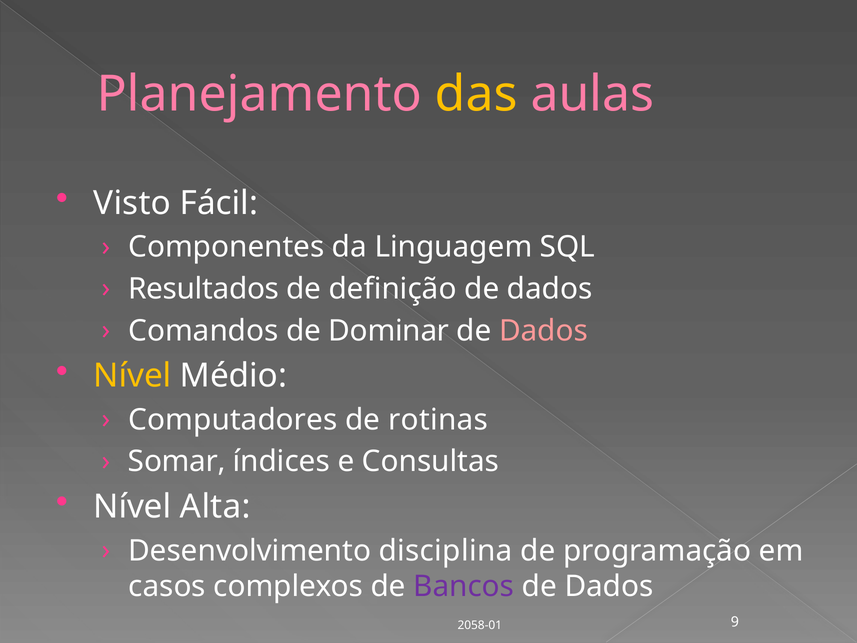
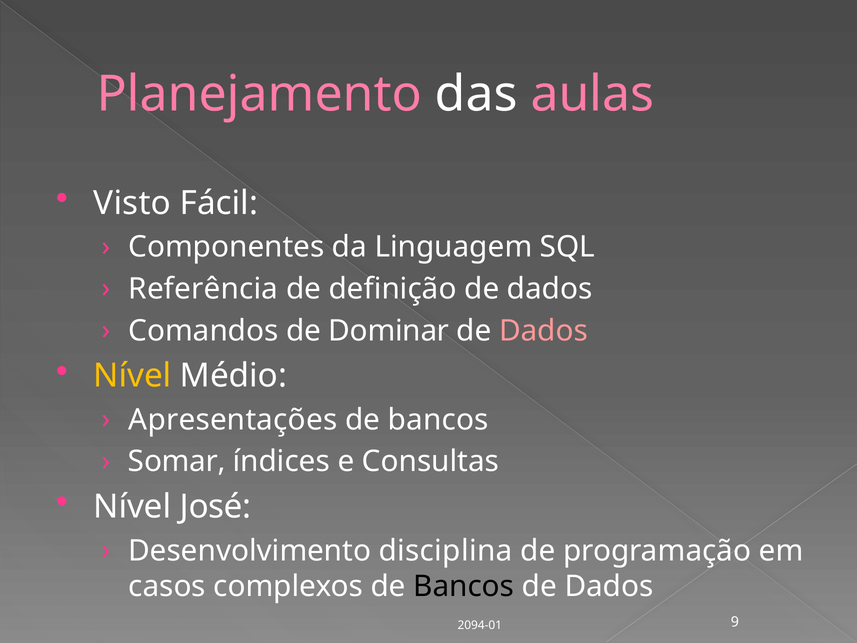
das colour: yellow -> white
Resultados: Resultados -> Referência
Computadores: Computadores -> Apresentações
rotinas at (438, 420): rotinas -> bancos
Alta: Alta -> José
Bancos at (464, 586) colour: purple -> black
2058-01: 2058-01 -> 2094-01
